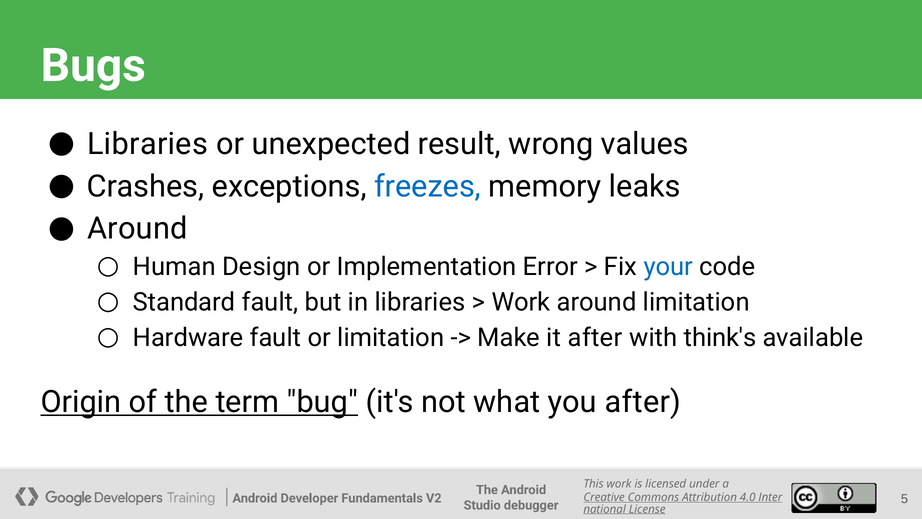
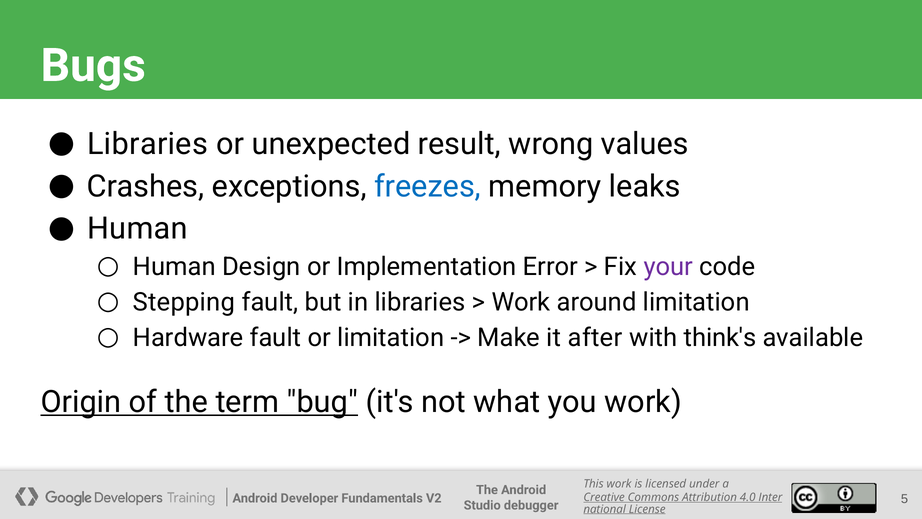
Around at (137, 229): Around -> Human
your colour: blue -> purple
Standard: Standard -> Stepping
you after: after -> work
